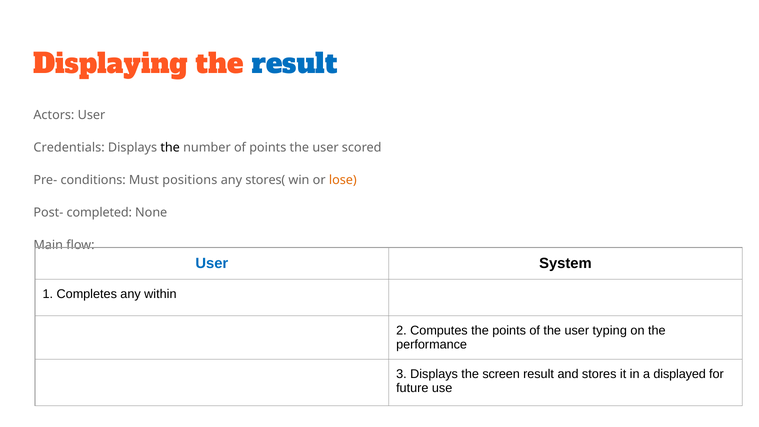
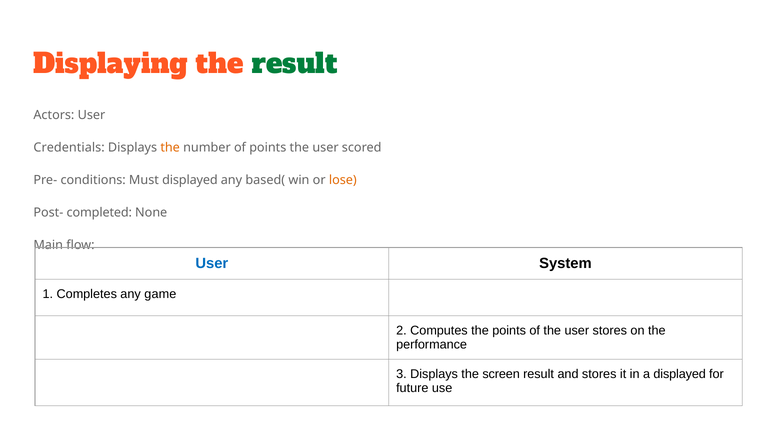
result at (295, 64) colour: blue -> green
the at (170, 148) colour: black -> orange
Must positions: positions -> displayed
stores(: stores( -> based(
within: within -> game
user typing: typing -> stores
